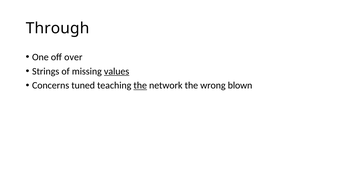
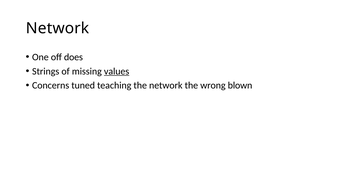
Through at (58, 28): Through -> Network
over: over -> does
the at (140, 85) underline: present -> none
